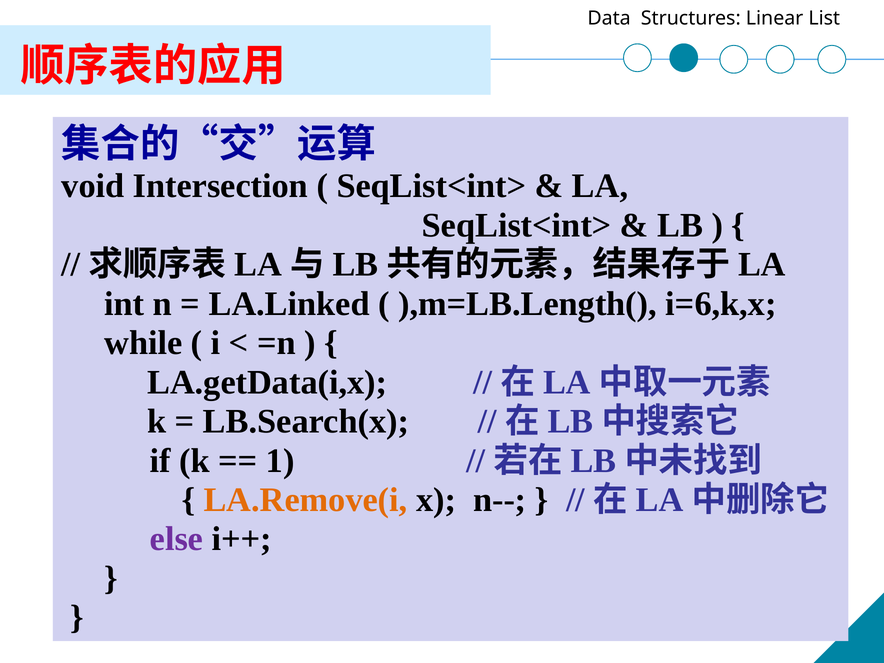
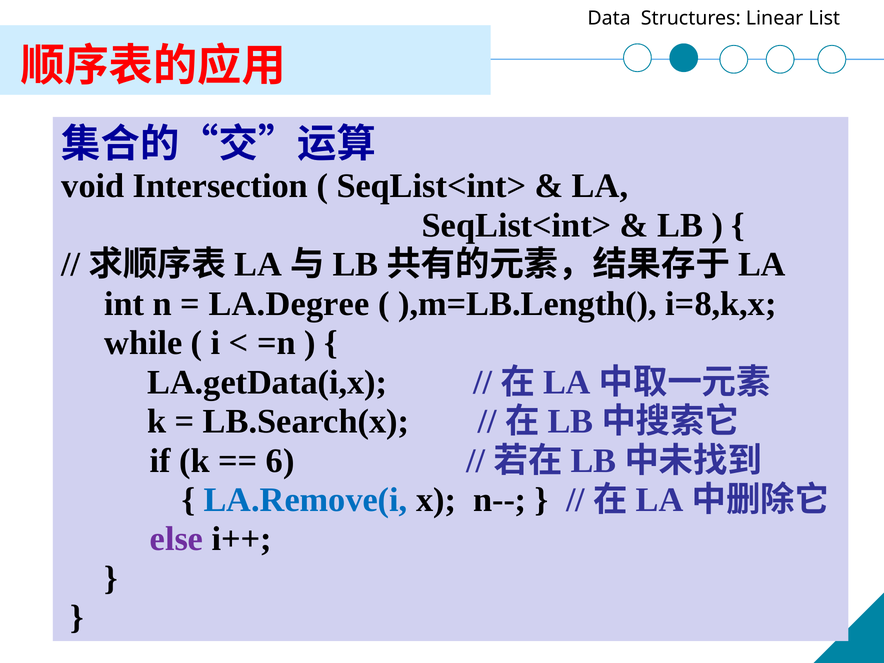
LA.Linked: LA.Linked -> LA.Degree
i=6,k,x: i=6,k,x -> i=8,k,x
1: 1 -> 6
LA.Remove(i colour: orange -> blue
